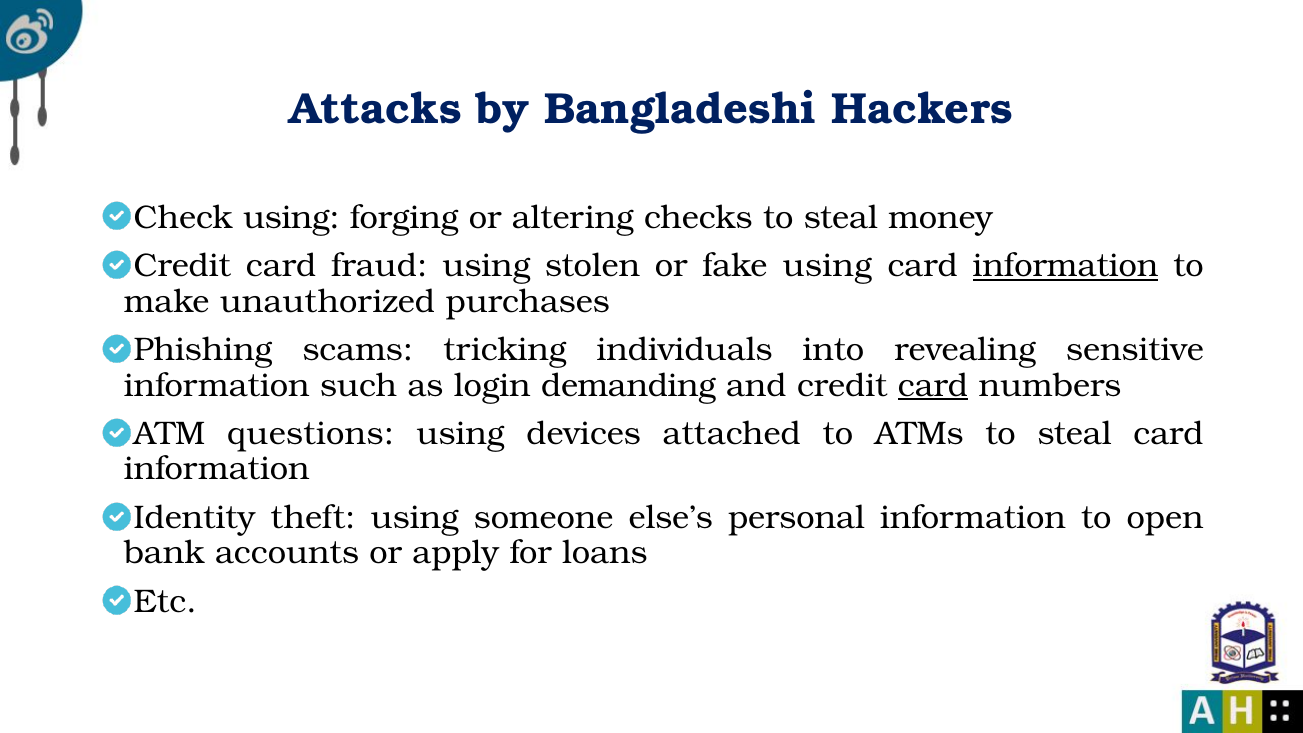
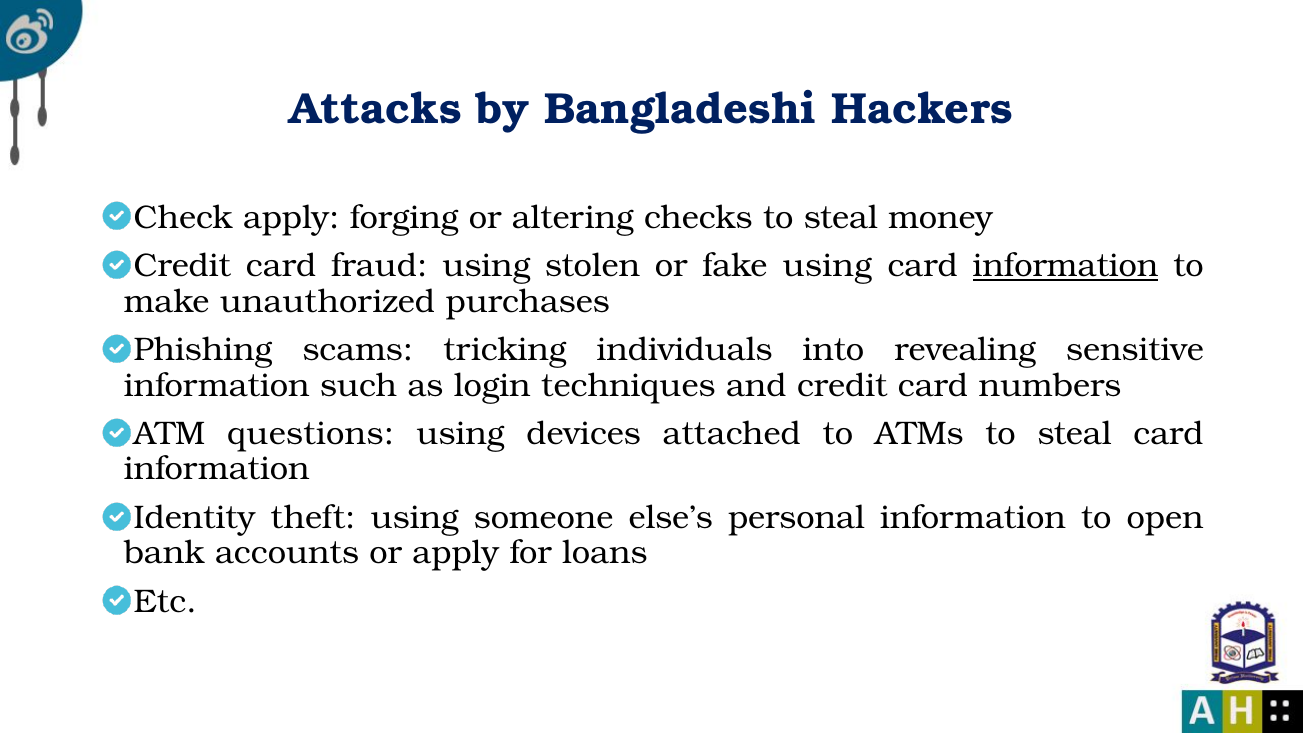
Check using: using -> apply
demanding: demanding -> techniques
card at (933, 385) underline: present -> none
